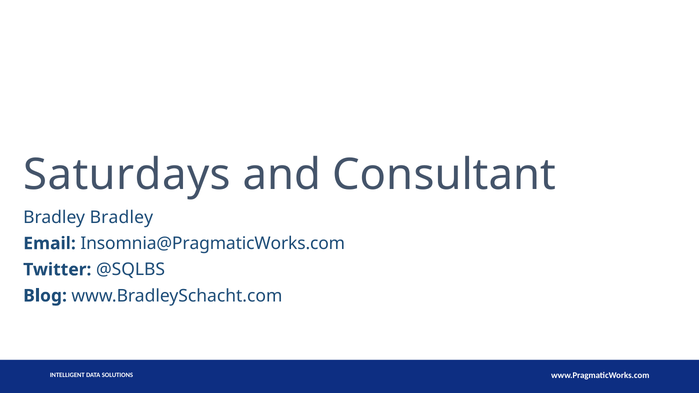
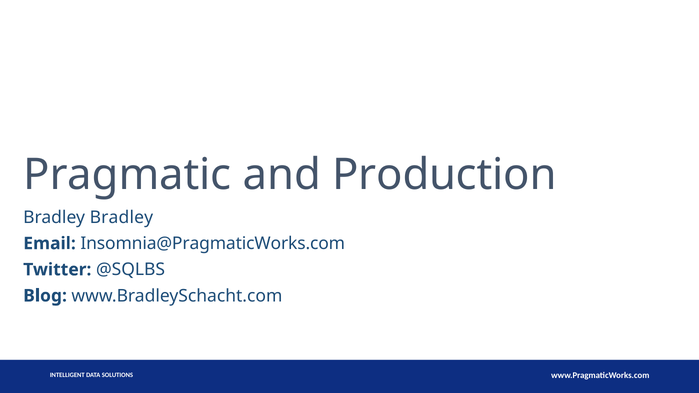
Saturdays: Saturdays -> Pragmatic
Consultant: Consultant -> Production
